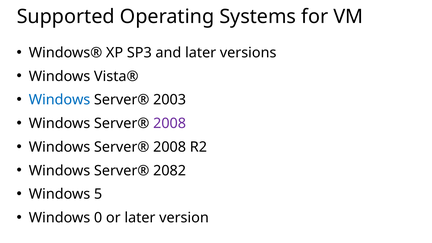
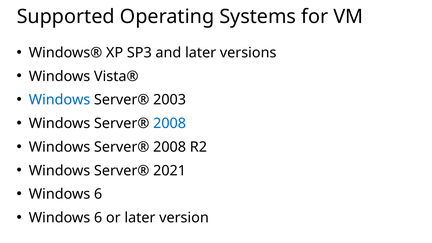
2008 at (170, 123) colour: purple -> blue
2082: 2082 -> 2021
5 at (98, 194): 5 -> 6
0 at (98, 218): 0 -> 6
